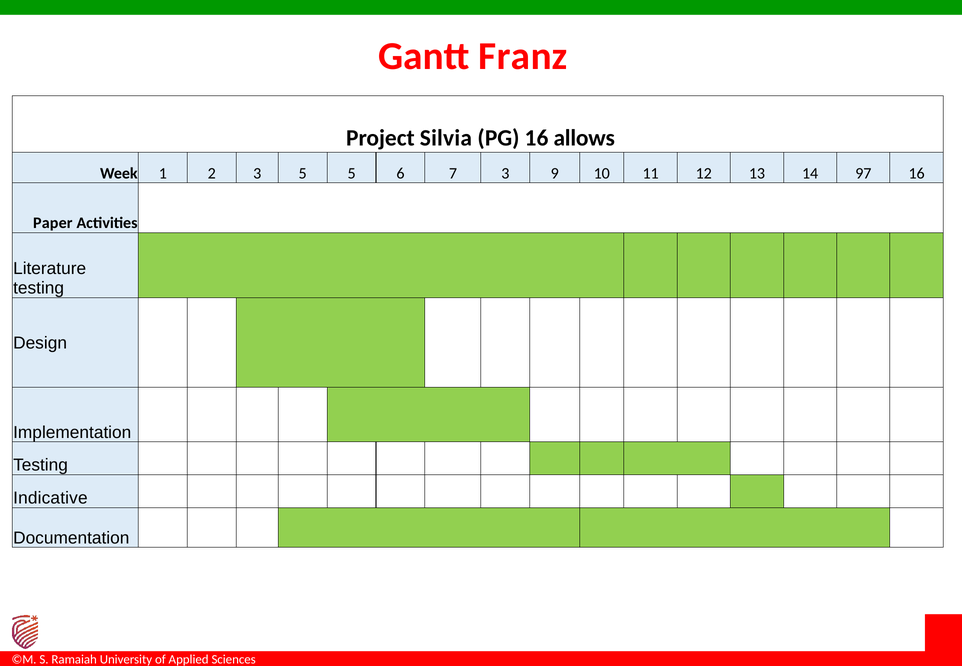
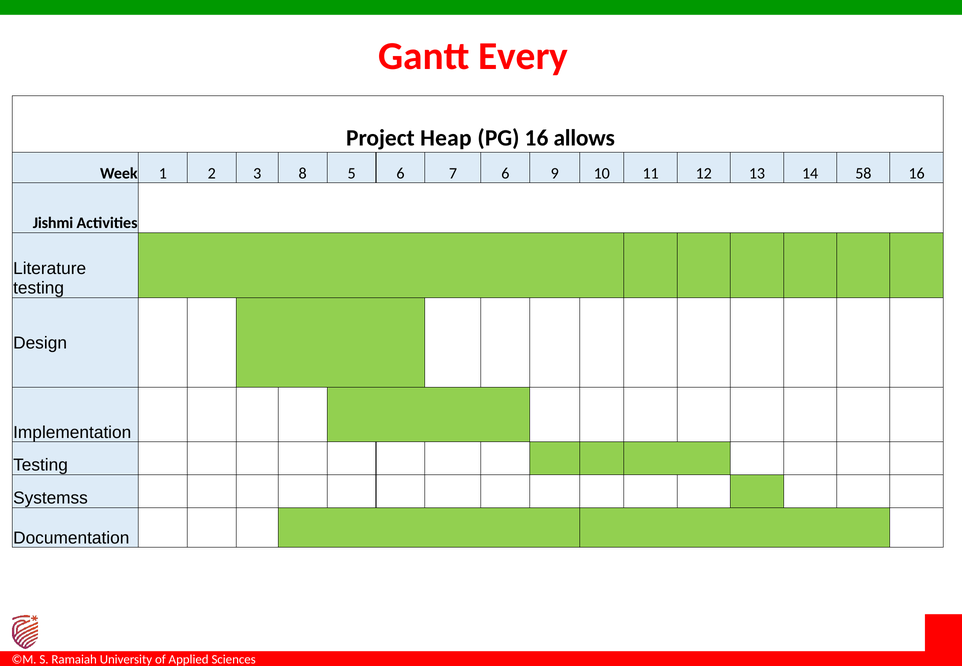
Franz: Franz -> Every
Silvia: Silvia -> Heap
3 5: 5 -> 8
7 3: 3 -> 6
97: 97 -> 58
Paper: Paper -> Jishmi
Indicative: Indicative -> Systemss
